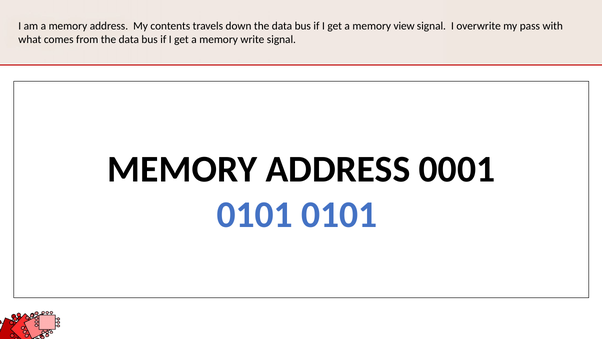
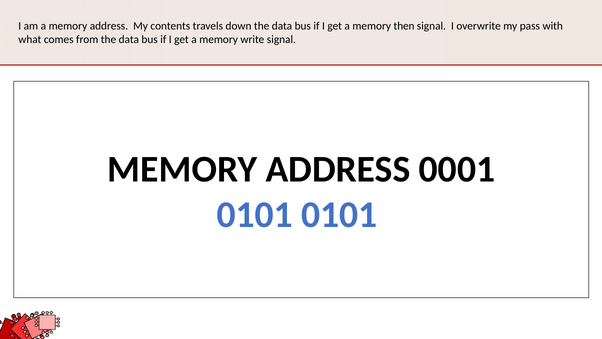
view: view -> then
